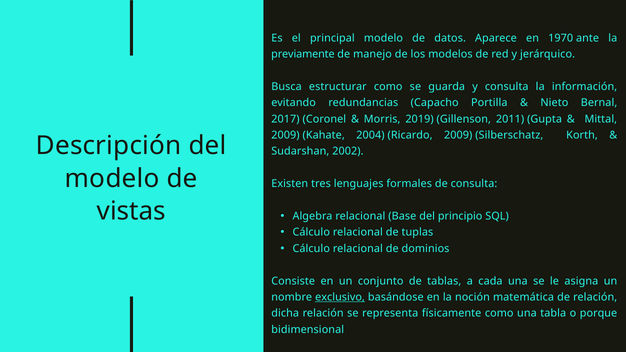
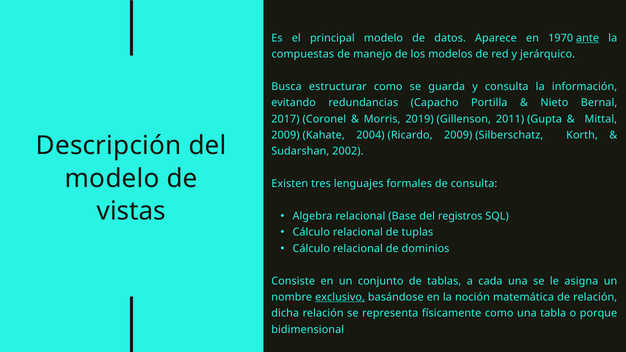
ante underline: none -> present
previamente: previamente -> compuestas
principio: principio -> registros
